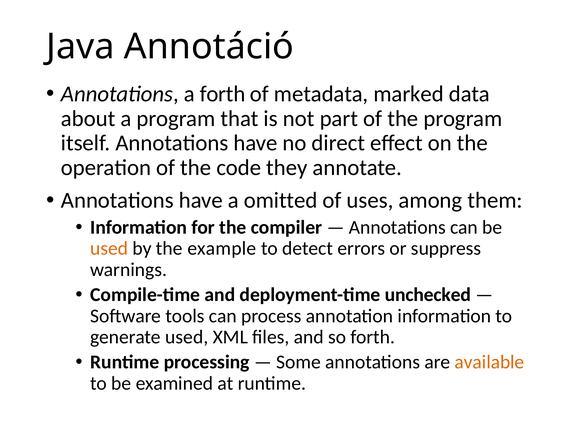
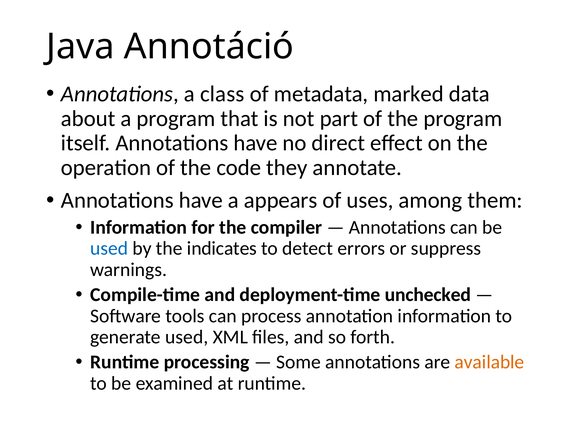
a forth: forth -> class
omitted: omitted -> appears
used at (109, 249) colour: orange -> blue
example: example -> indicates
